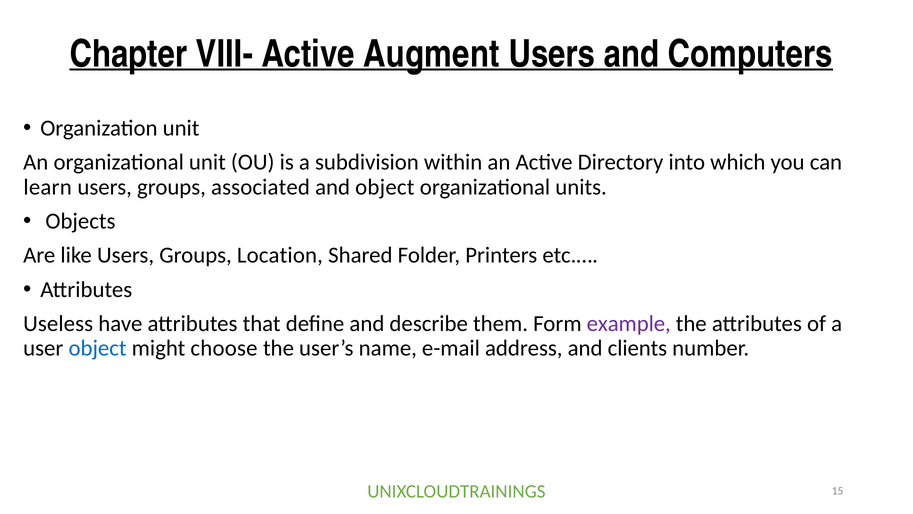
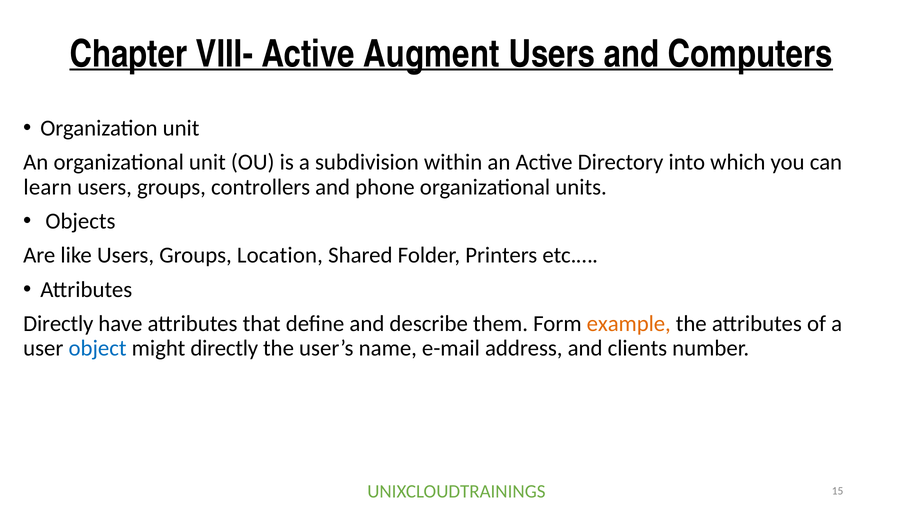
associated: associated -> controllers
and object: object -> phone
Useless at (58, 323): Useless -> Directly
example colour: purple -> orange
might choose: choose -> directly
